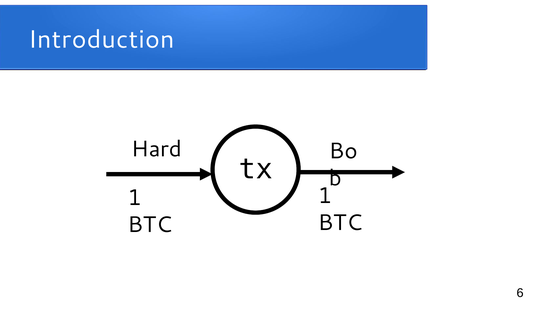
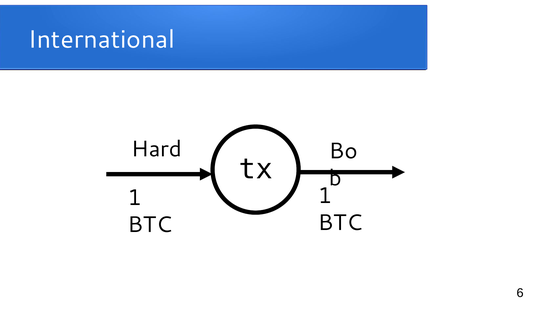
Introduction: Introduction -> International
